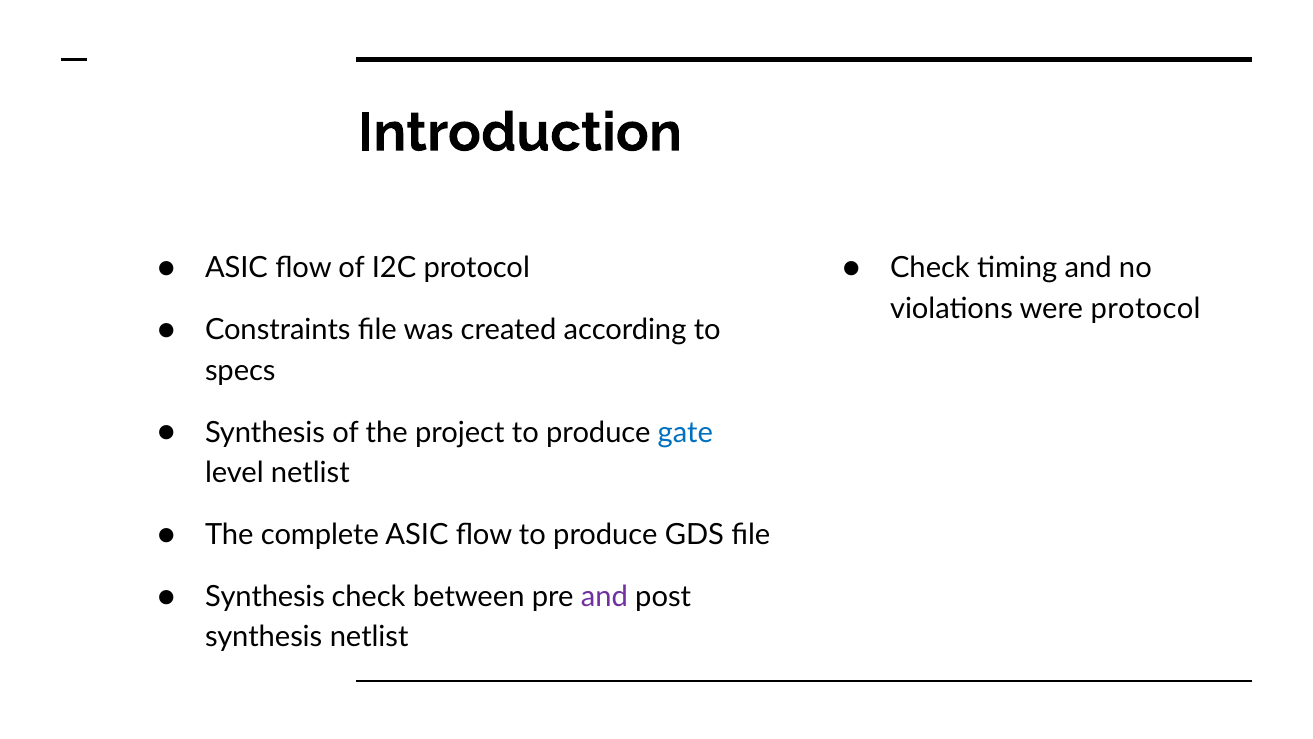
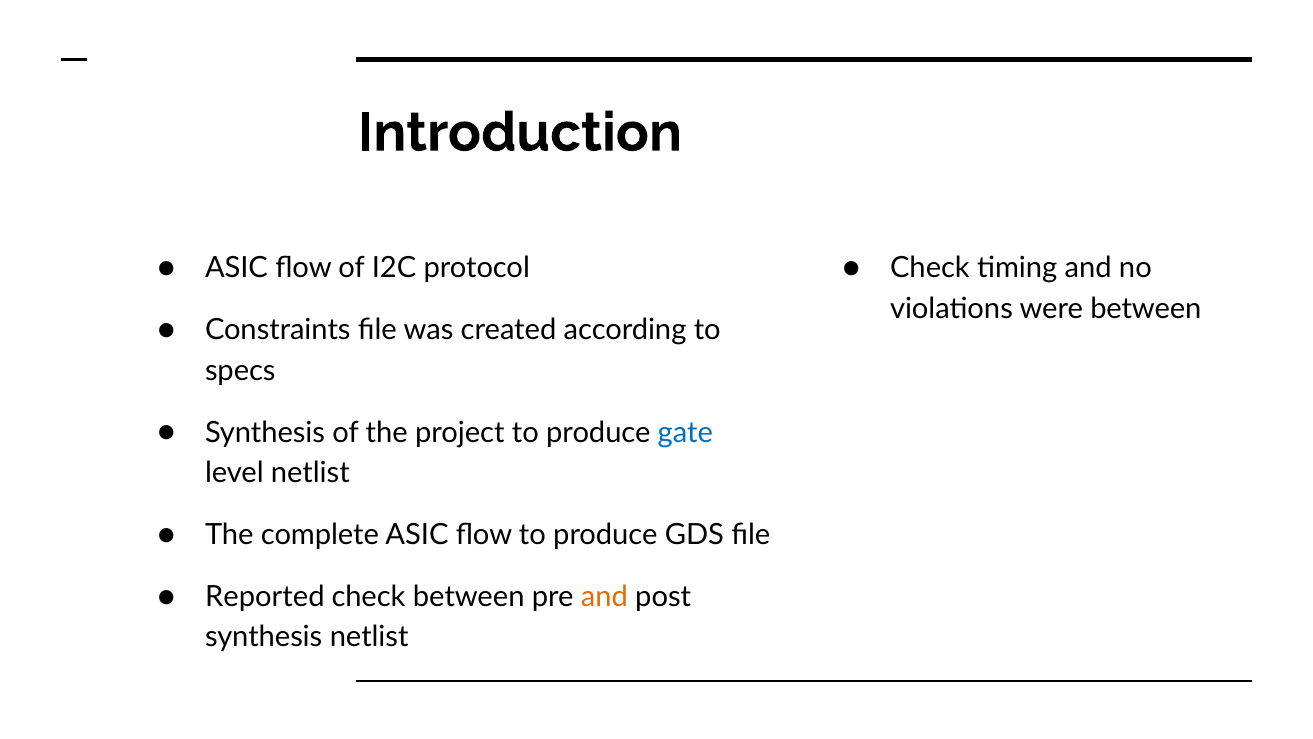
were protocol: protocol -> between
Synthesis at (265, 597): Synthesis -> Reported
and at (604, 597) colour: purple -> orange
